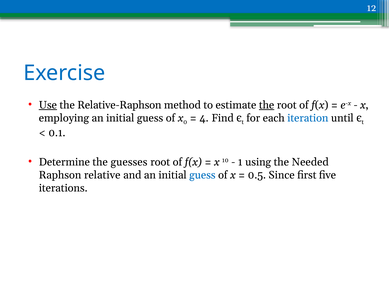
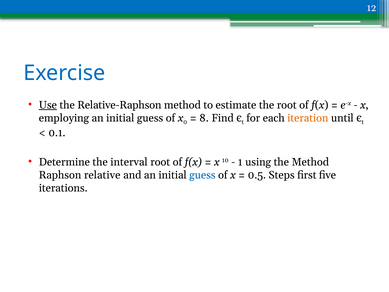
the at (267, 105) underline: present -> none
4: 4 -> 8
iteration colour: blue -> orange
guesses: guesses -> interval
the Needed: Needed -> Method
Since: Since -> Steps
